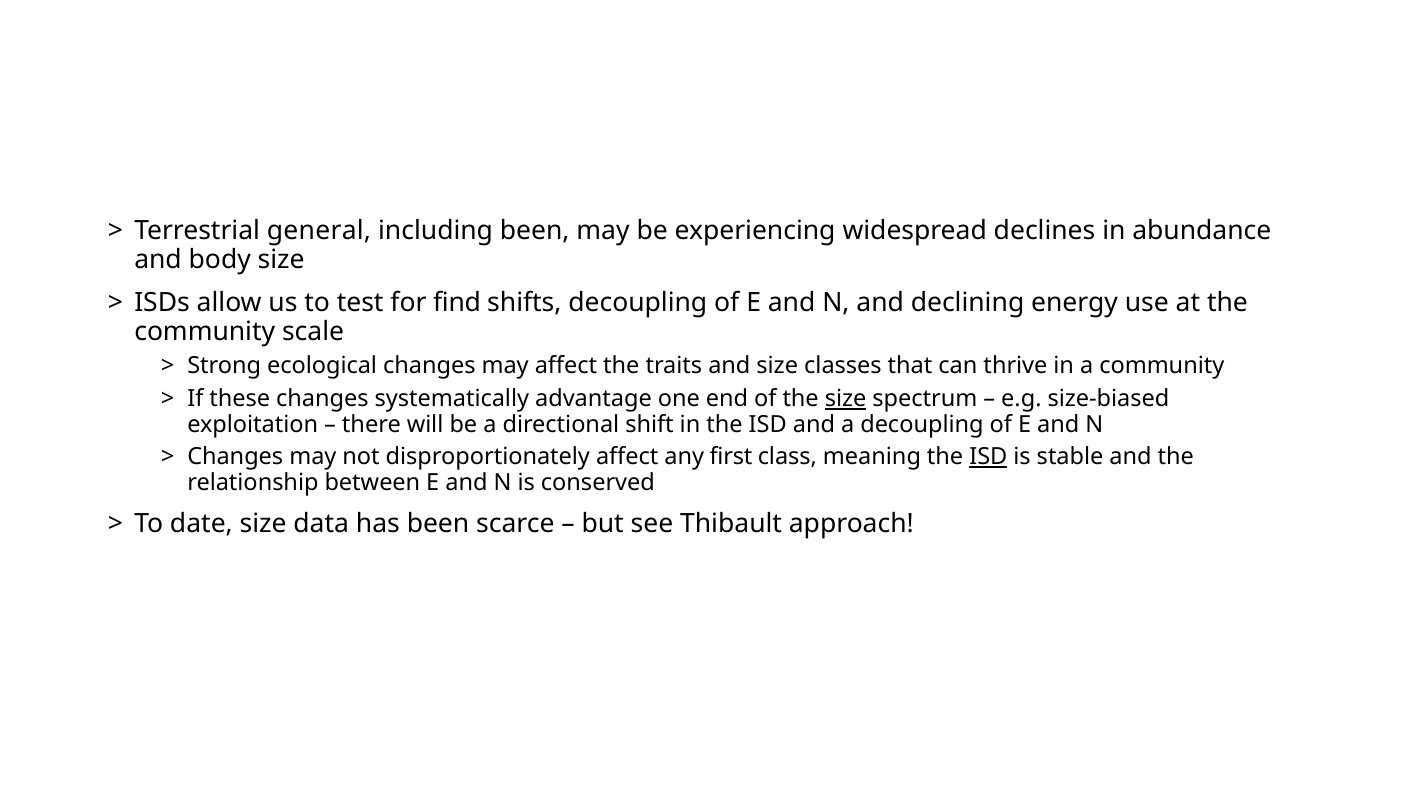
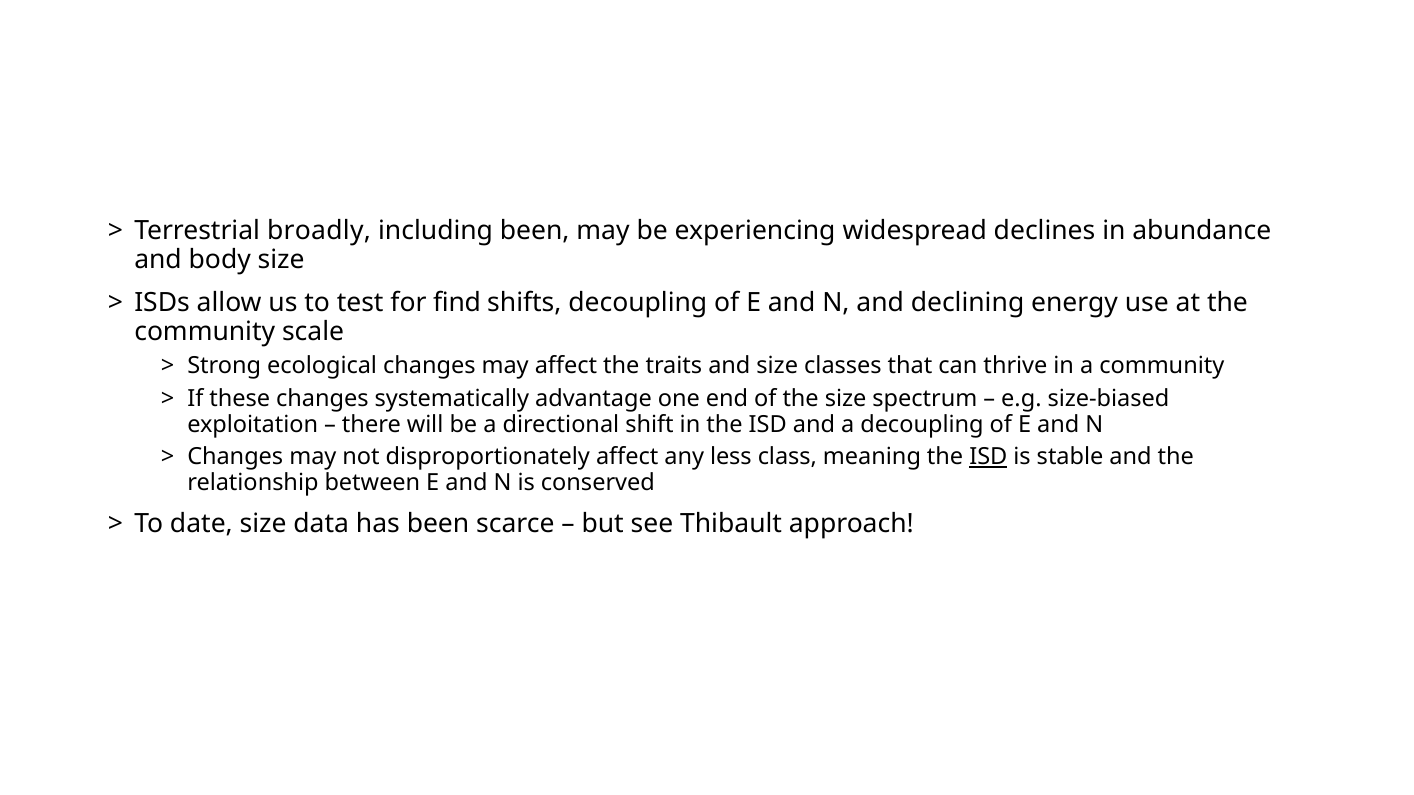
general: general -> broadly
size at (846, 399) underline: present -> none
first: first -> less
